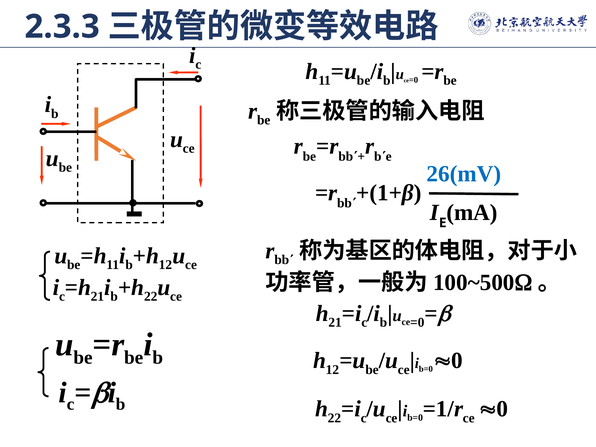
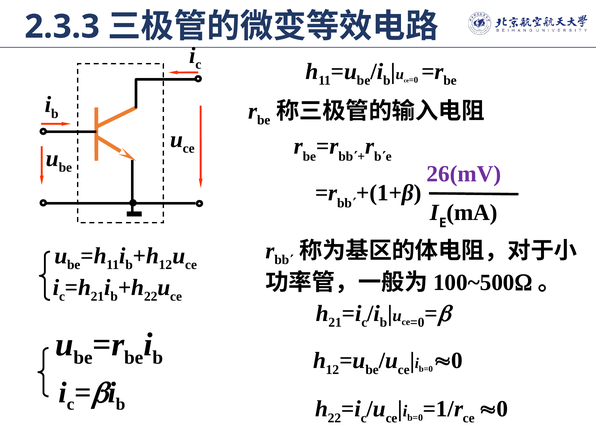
26(mV colour: blue -> purple
